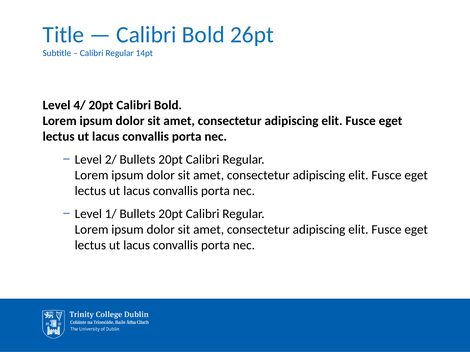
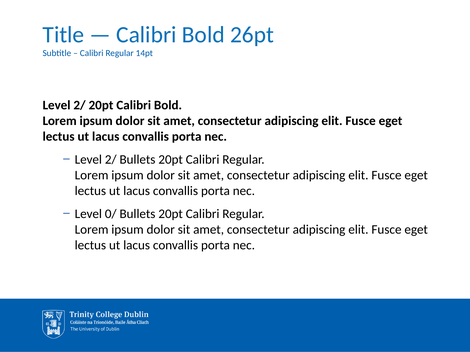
4/ at (80, 105): 4/ -> 2/
1/: 1/ -> 0/
